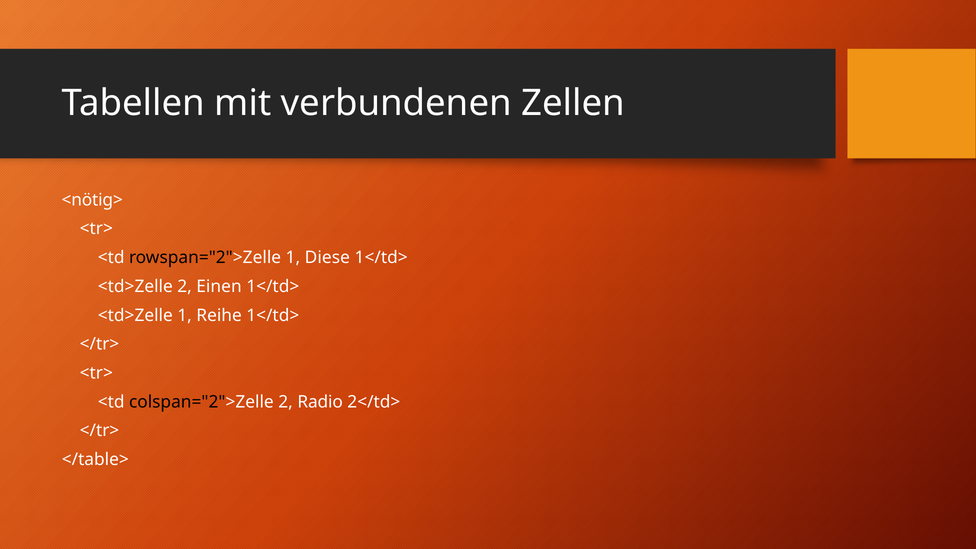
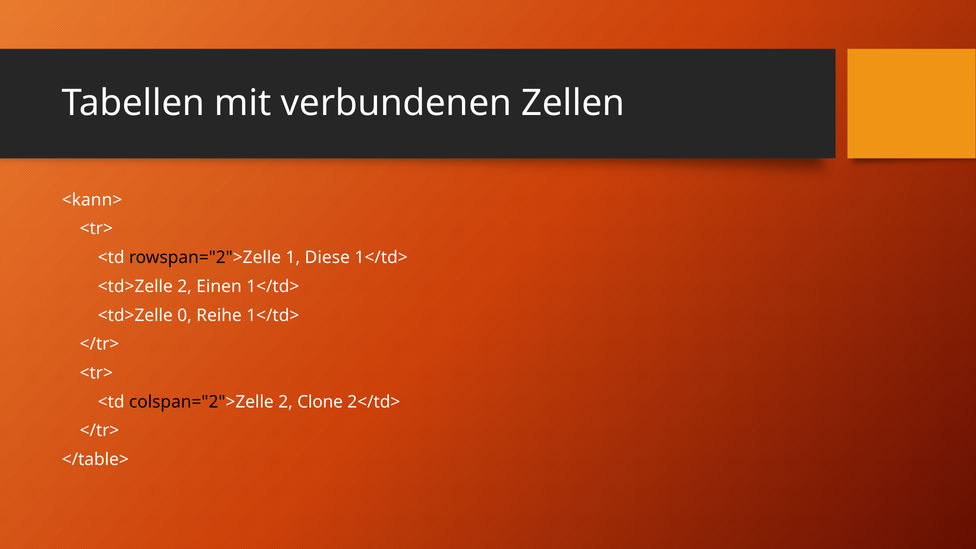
<nötig>: <nötig> -> <kann>
<td>Zelle 1: 1 -> 0
Radio: Radio -> Clone
